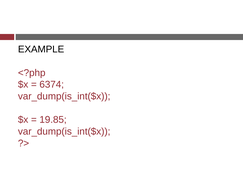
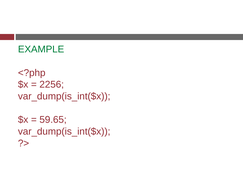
EXAMPLE colour: black -> green
6374: 6374 -> 2256
19.85: 19.85 -> 59.65
